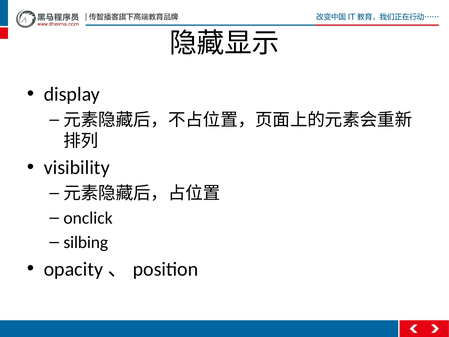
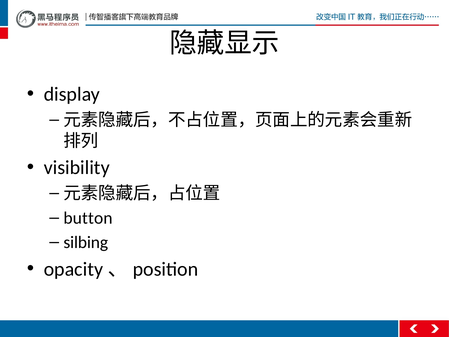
onclick: onclick -> button
